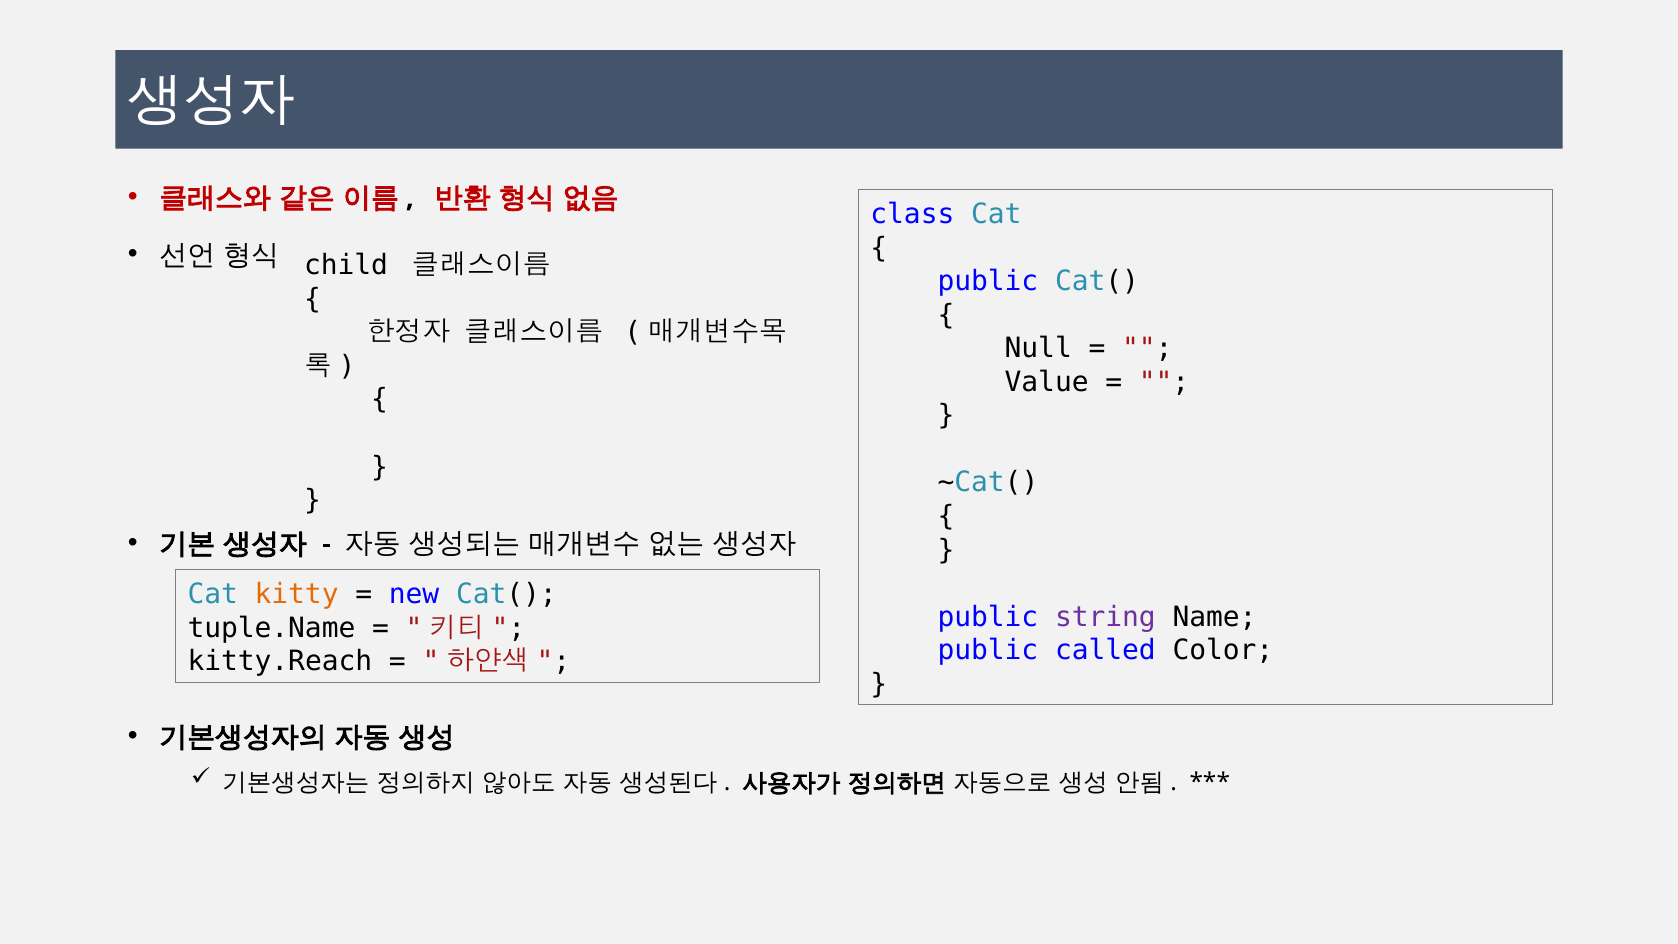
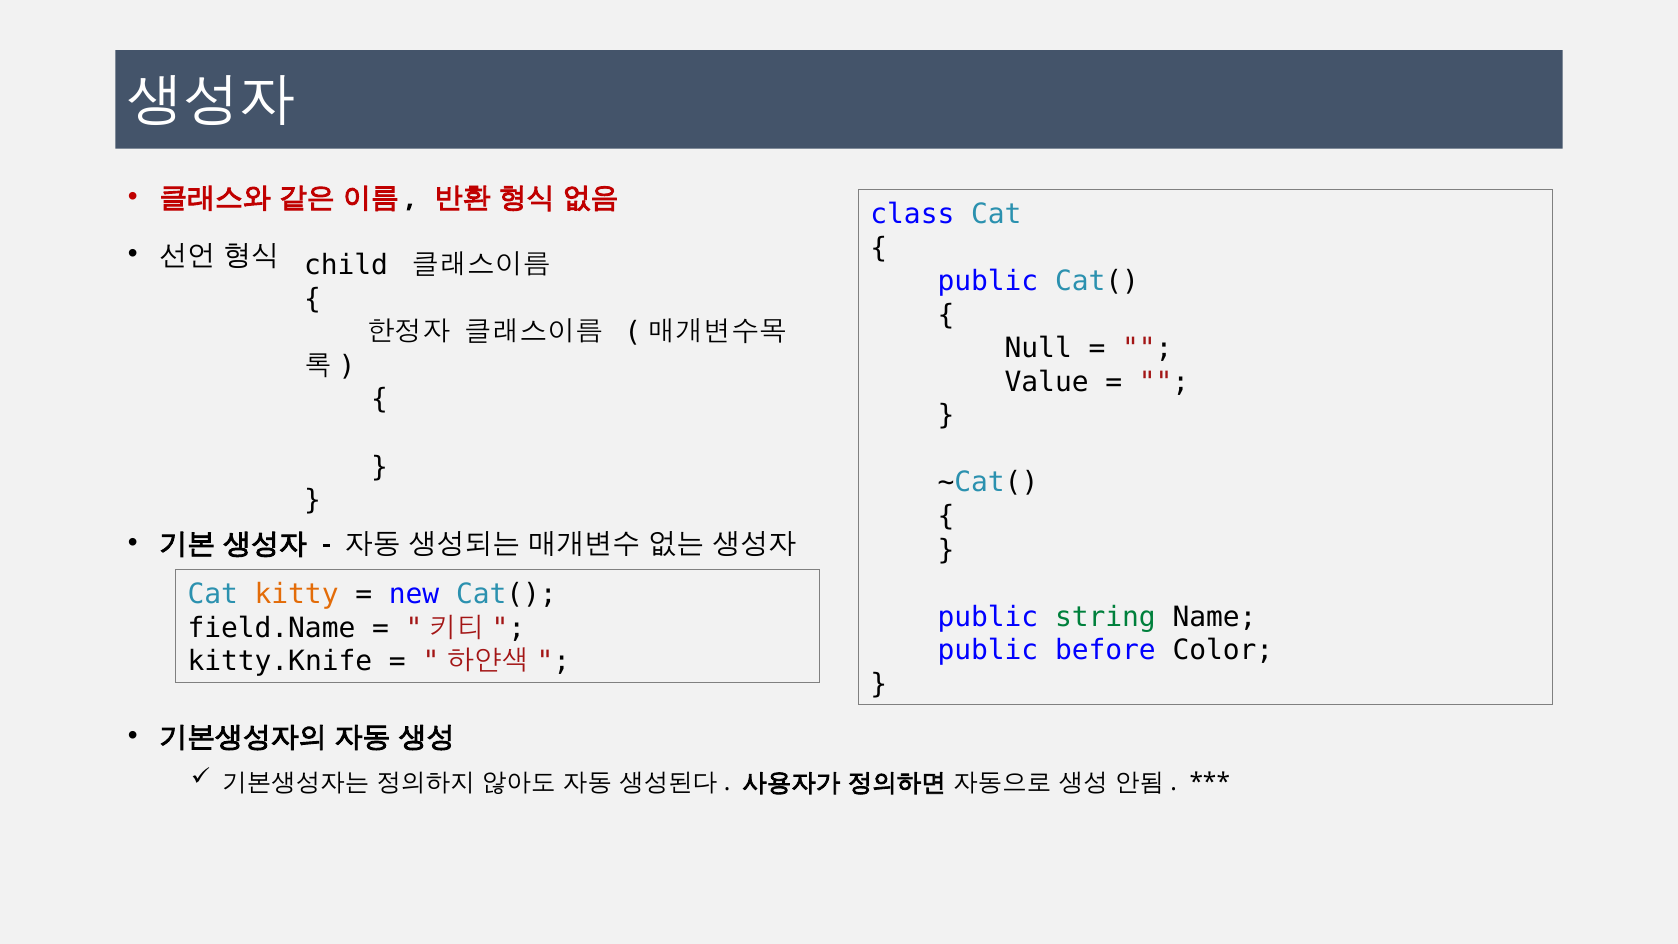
string colour: purple -> green
tuple.Name: tuple.Name -> field.Name
called: called -> before
kitty.Reach: kitty.Reach -> kitty.Knife
